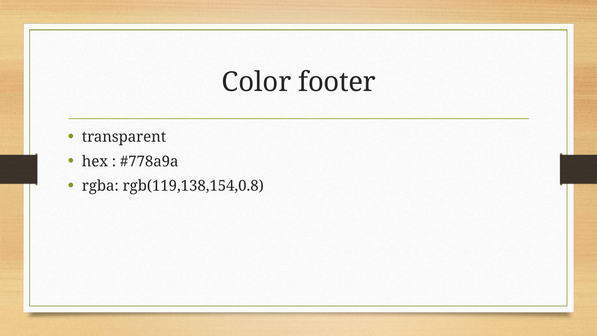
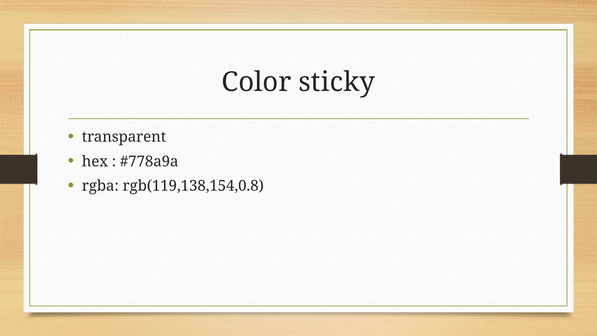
footer: footer -> sticky
